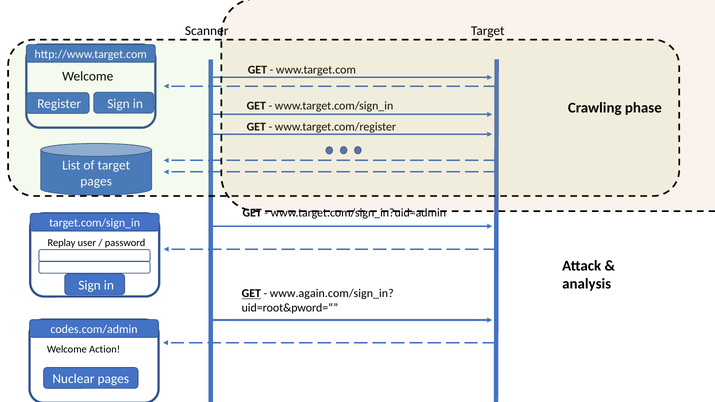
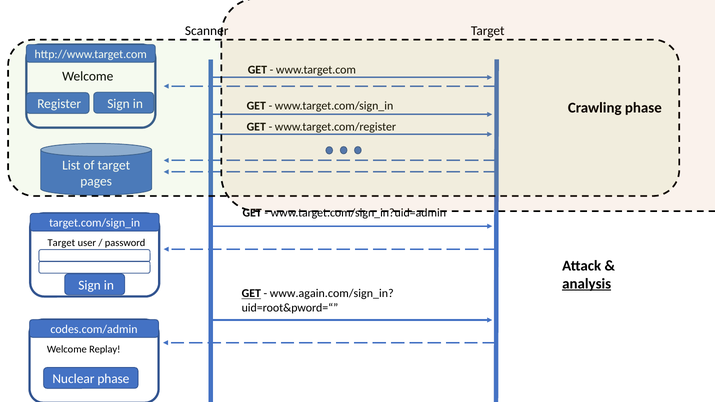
Replay at (61, 243): Replay -> Target
analysis underline: none -> present
Action: Action -> Replay
Nuclear pages: pages -> phase
